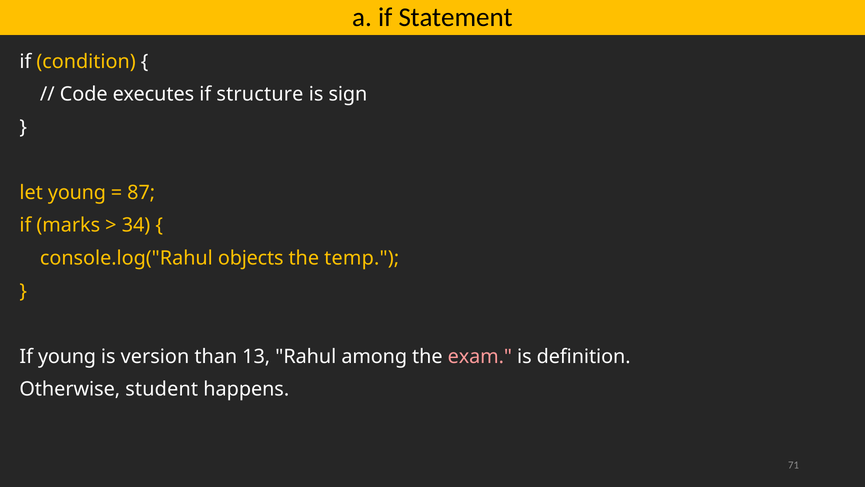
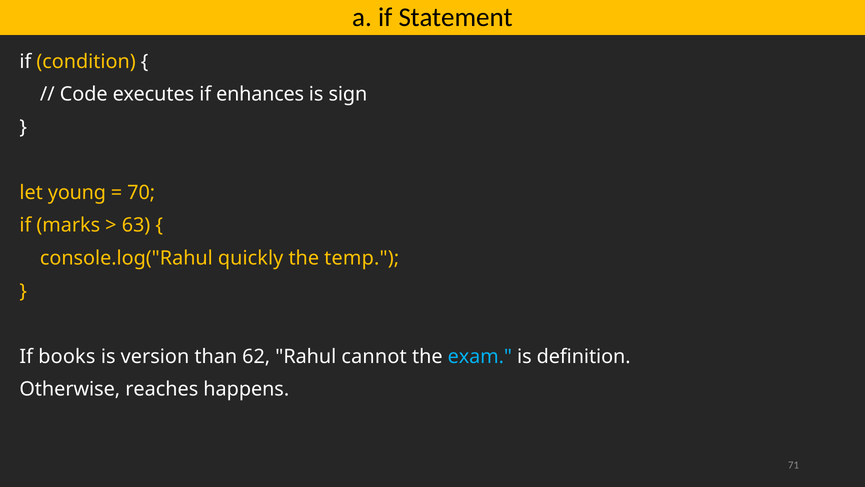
structure: structure -> enhances
87: 87 -> 70
34: 34 -> 63
objects: objects -> quickly
If young: young -> books
13: 13 -> 62
among: among -> cannot
exam colour: pink -> light blue
student: student -> reaches
